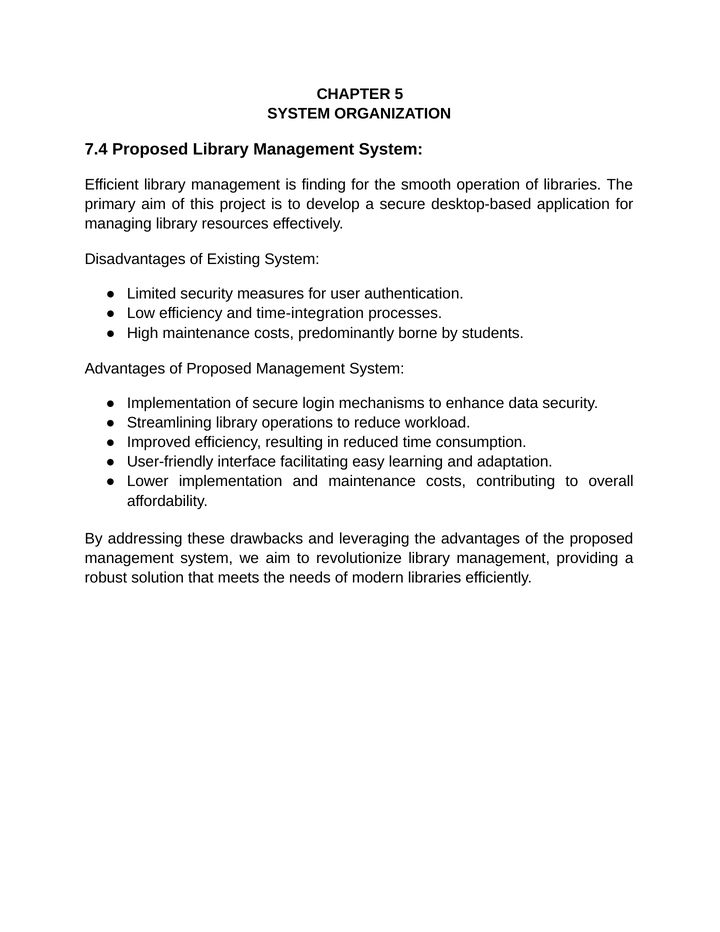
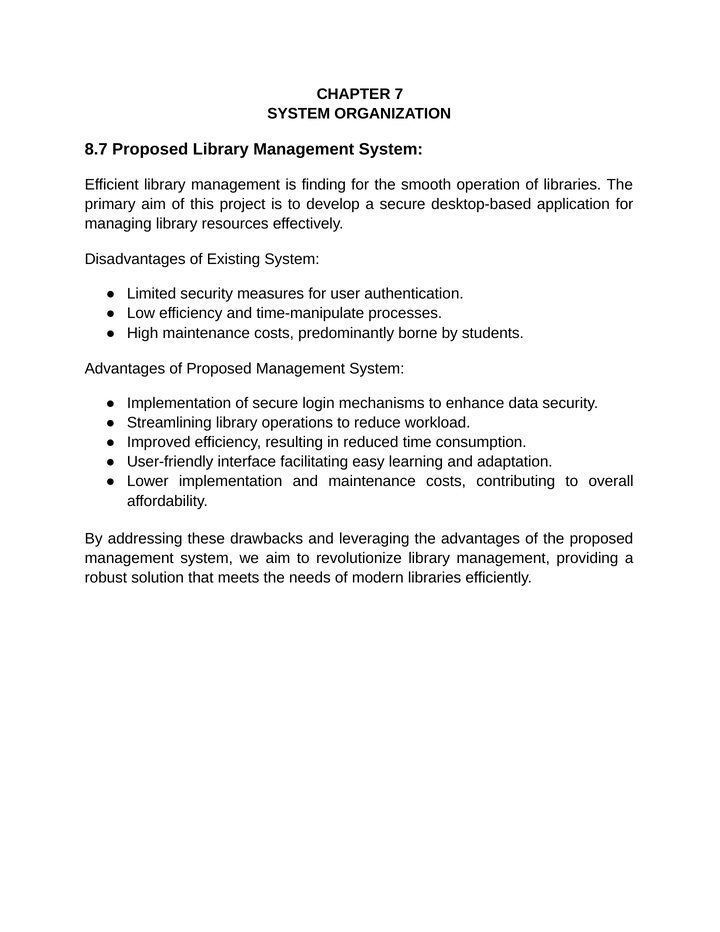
5: 5 -> 7
7.4: 7.4 -> 8.7
time-integration: time-integration -> time-manipulate
